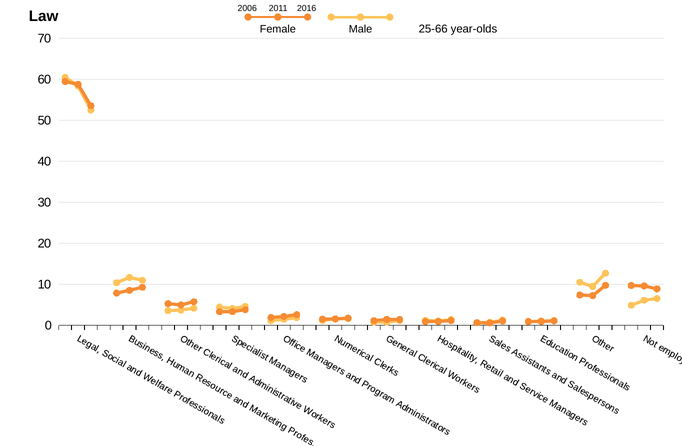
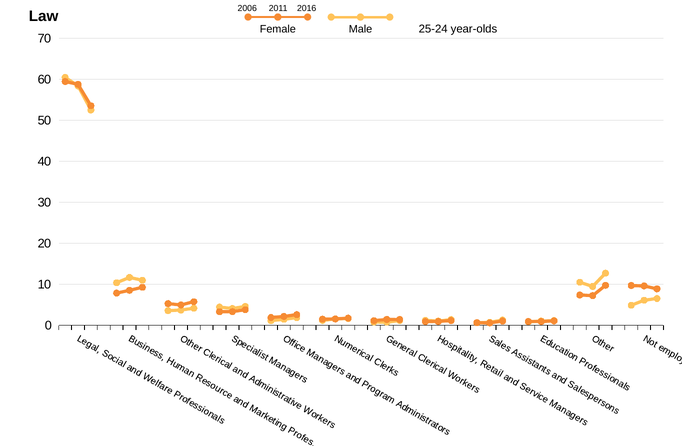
25-66: 25-66 -> 25-24
